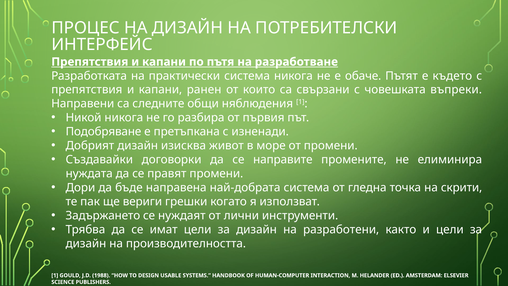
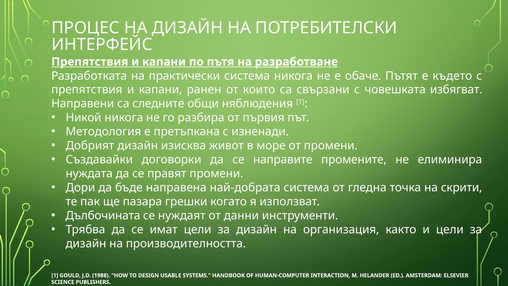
въпреки: въпреки -> избягват
Подобряване: Подобряване -> Методология
вериги: вериги -> пазара
Задържането: Задържането -> Дълбочината
лични: лични -> данни
разработени: разработени -> организация
